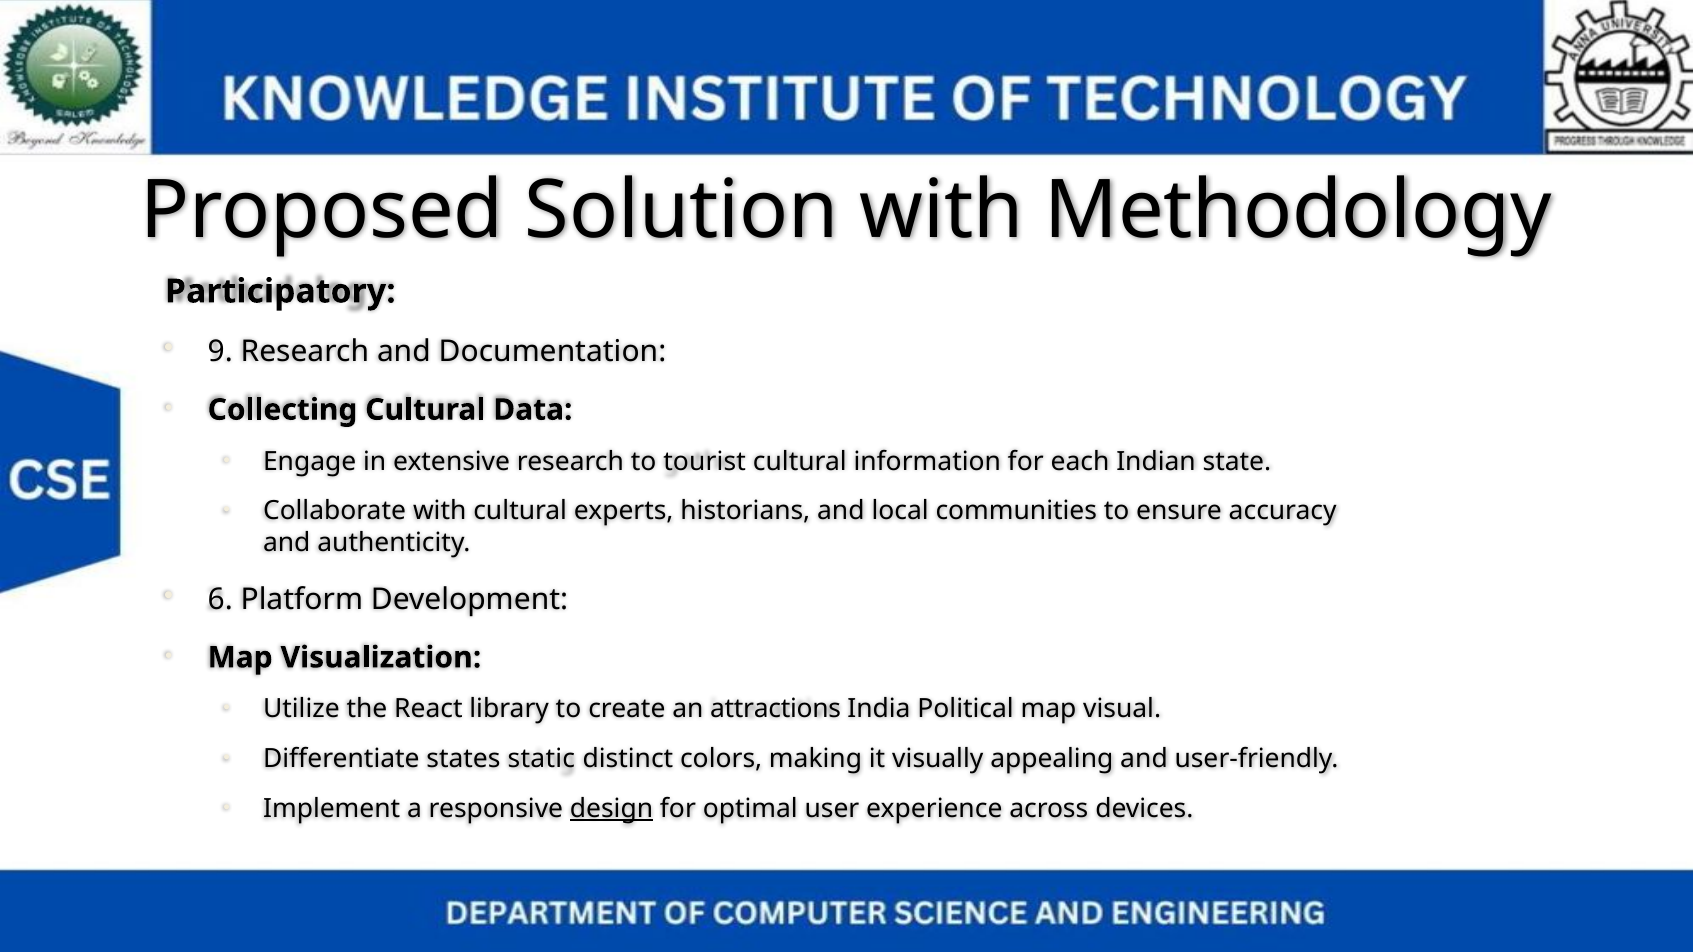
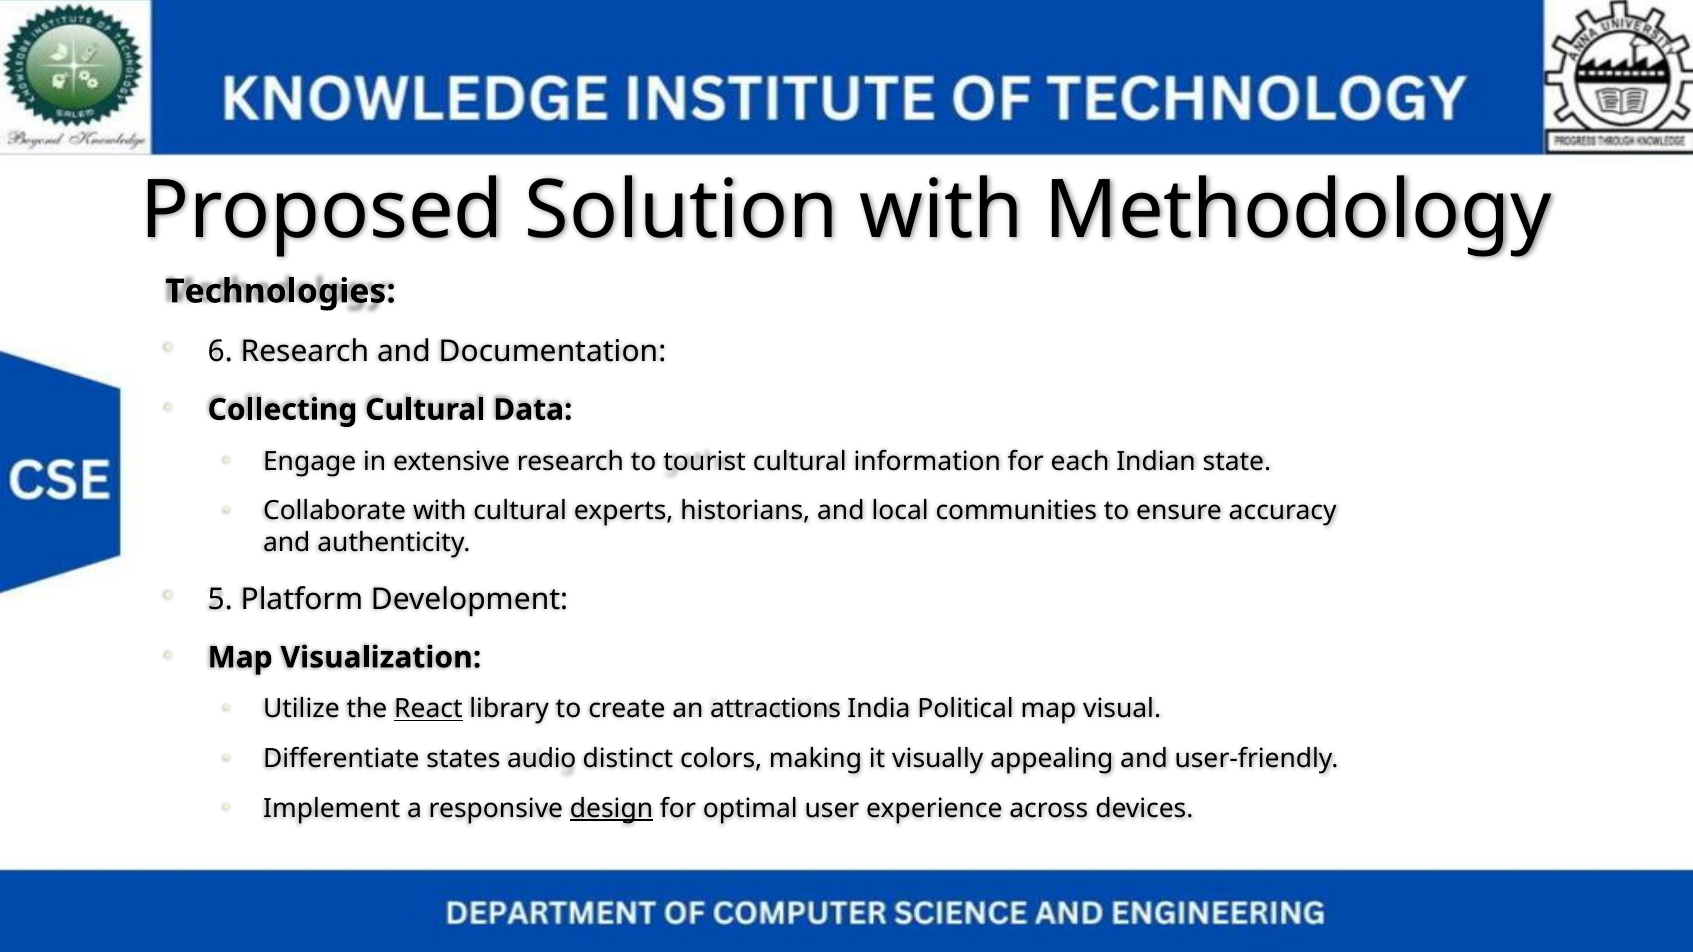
Participatory: Participatory -> Technologies
9: 9 -> 6
6: 6 -> 5
React underline: none -> present
static: static -> audio
